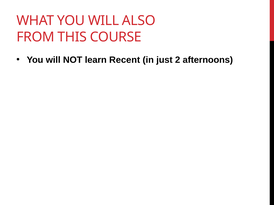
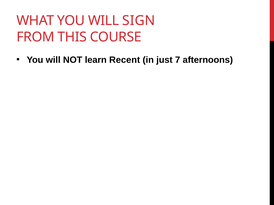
ALSO: ALSO -> SIGN
2: 2 -> 7
